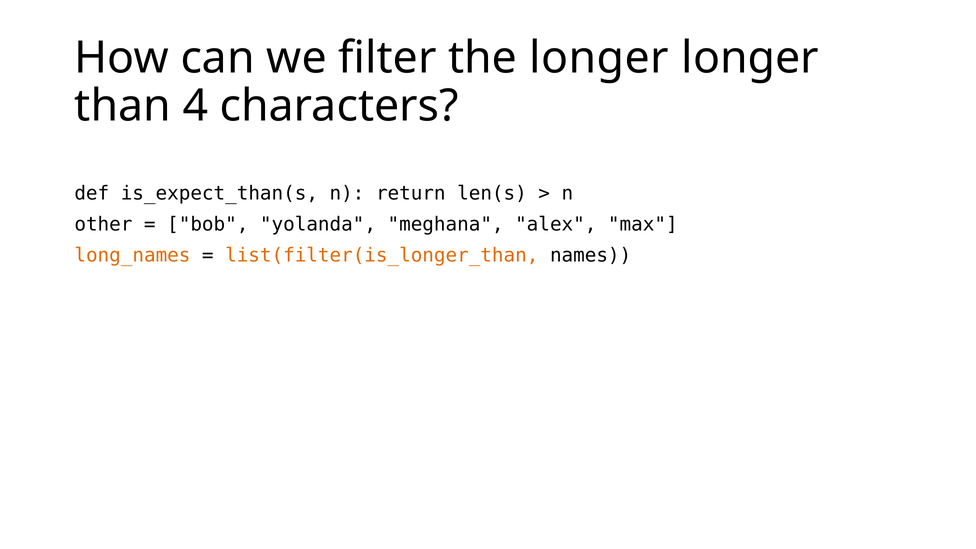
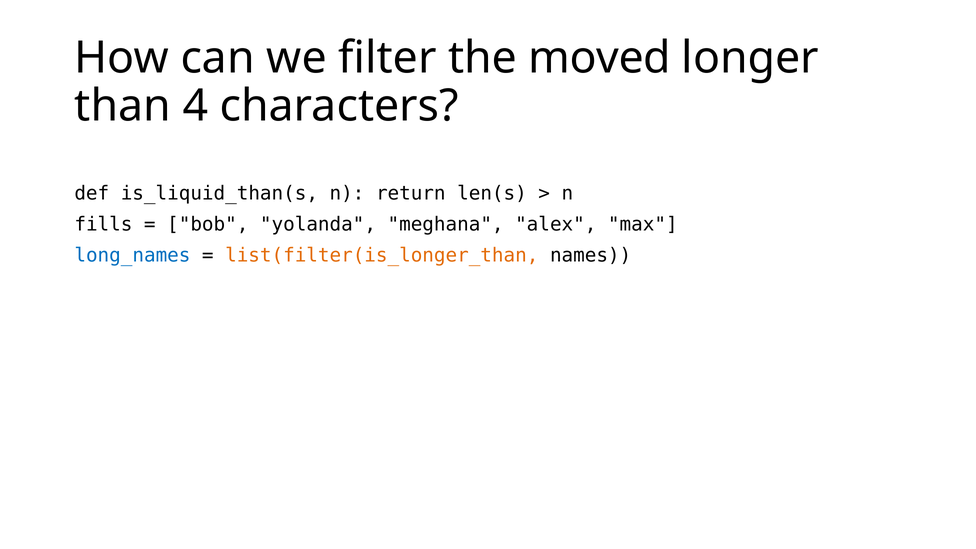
the longer: longer -> moved
is_expect_than(s: is_expect_than(s -> is_liquid_than(s
other: other -> fills
long_names colour: orange -> blue
